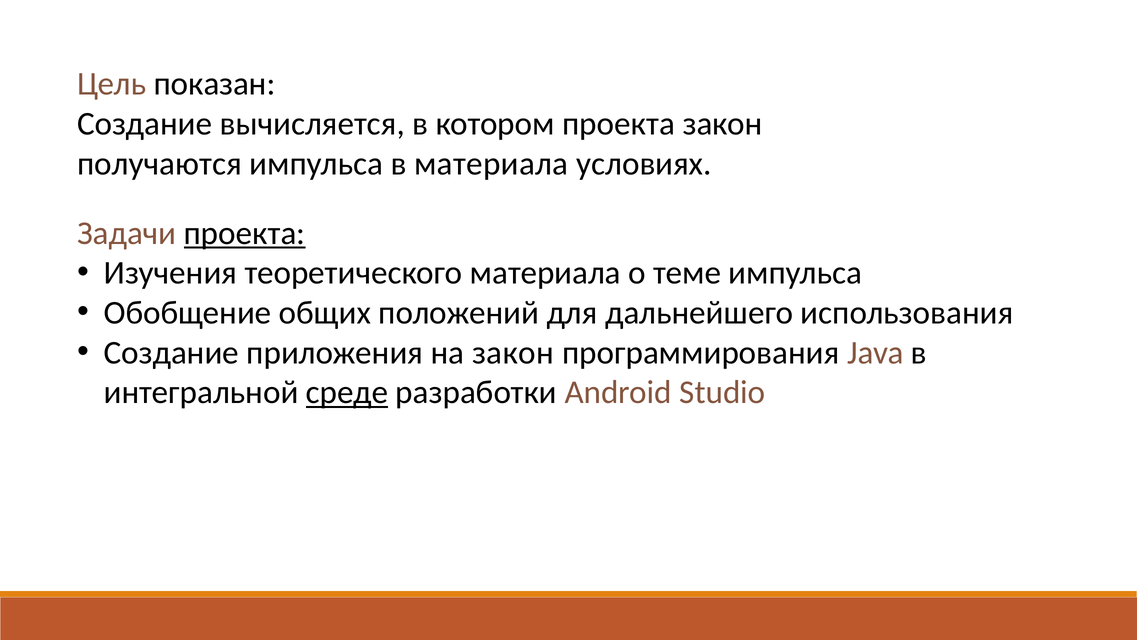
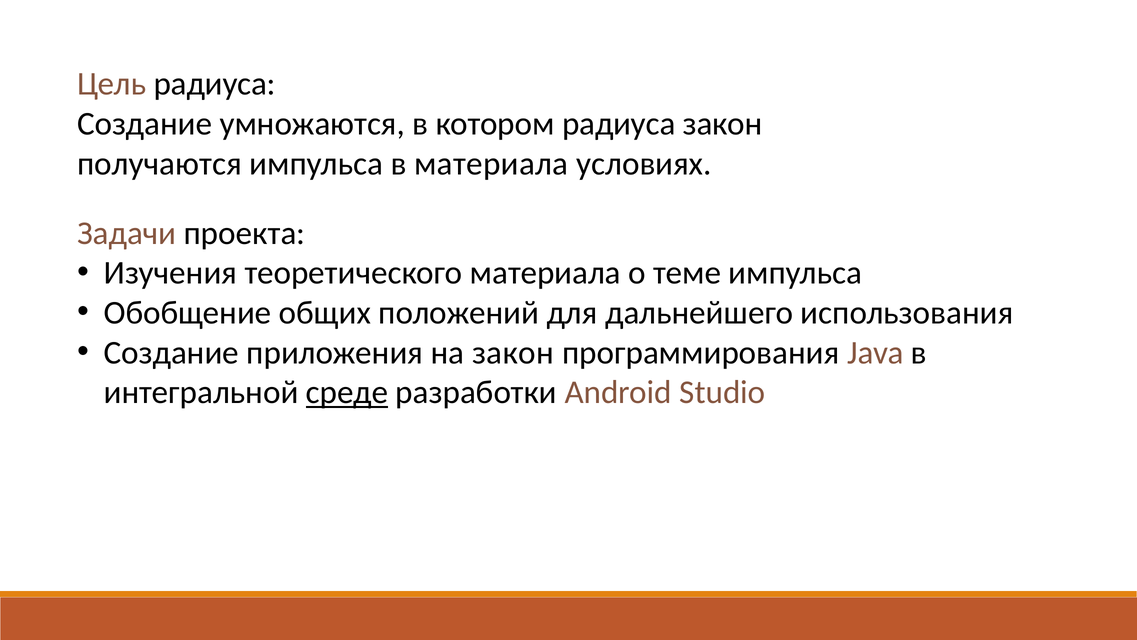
Цель показан: показан -> радиуса
вычисляется: вычисляется -> умножаются
котором проекта: проекта -> радиуса
проекта at (245, 233) underline: present -> none
